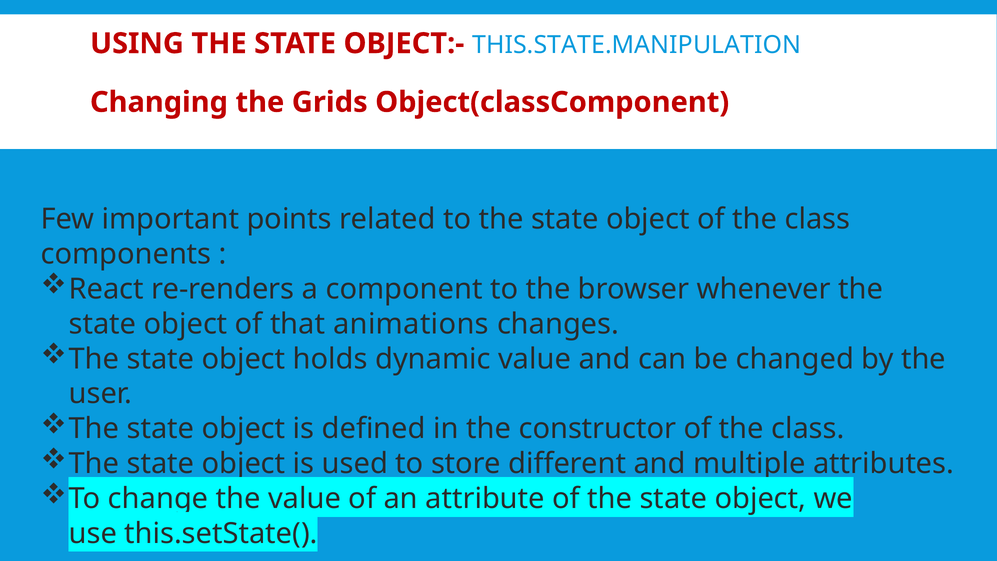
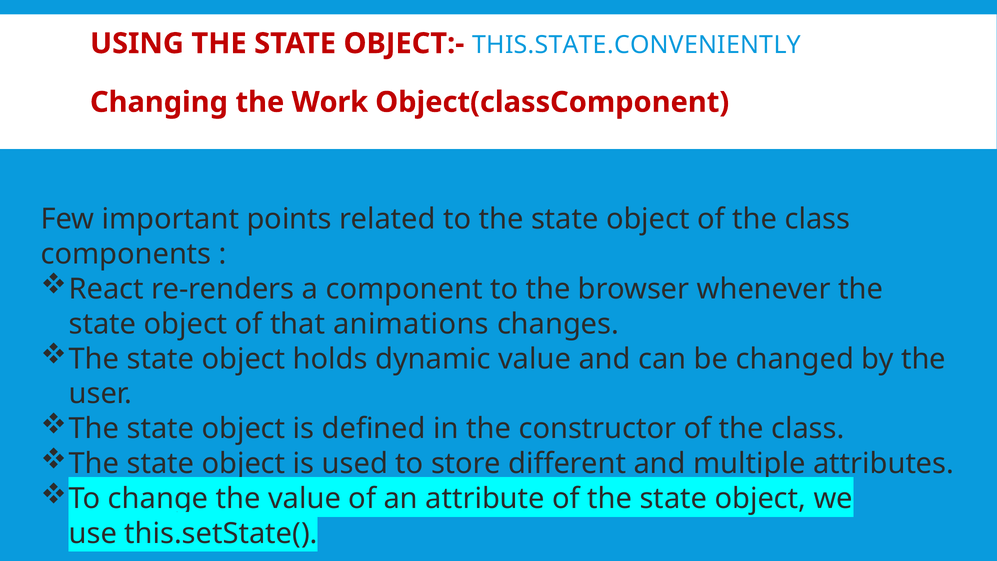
THIS.STATE.MANIPULATION: THIS.STATE.MANIPULATION -> THIS.STATE.CONVENIENTLY
Grids: Grids -> Work
